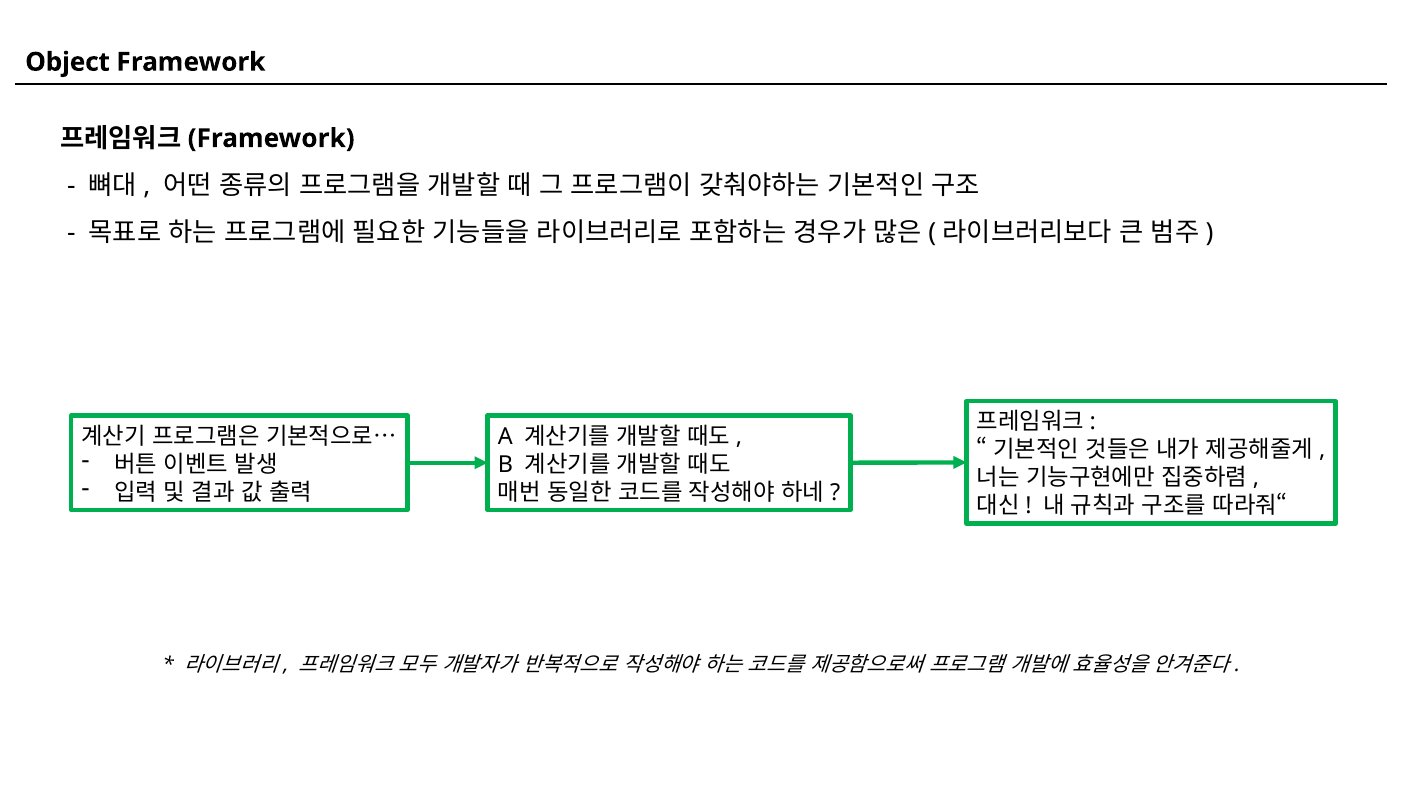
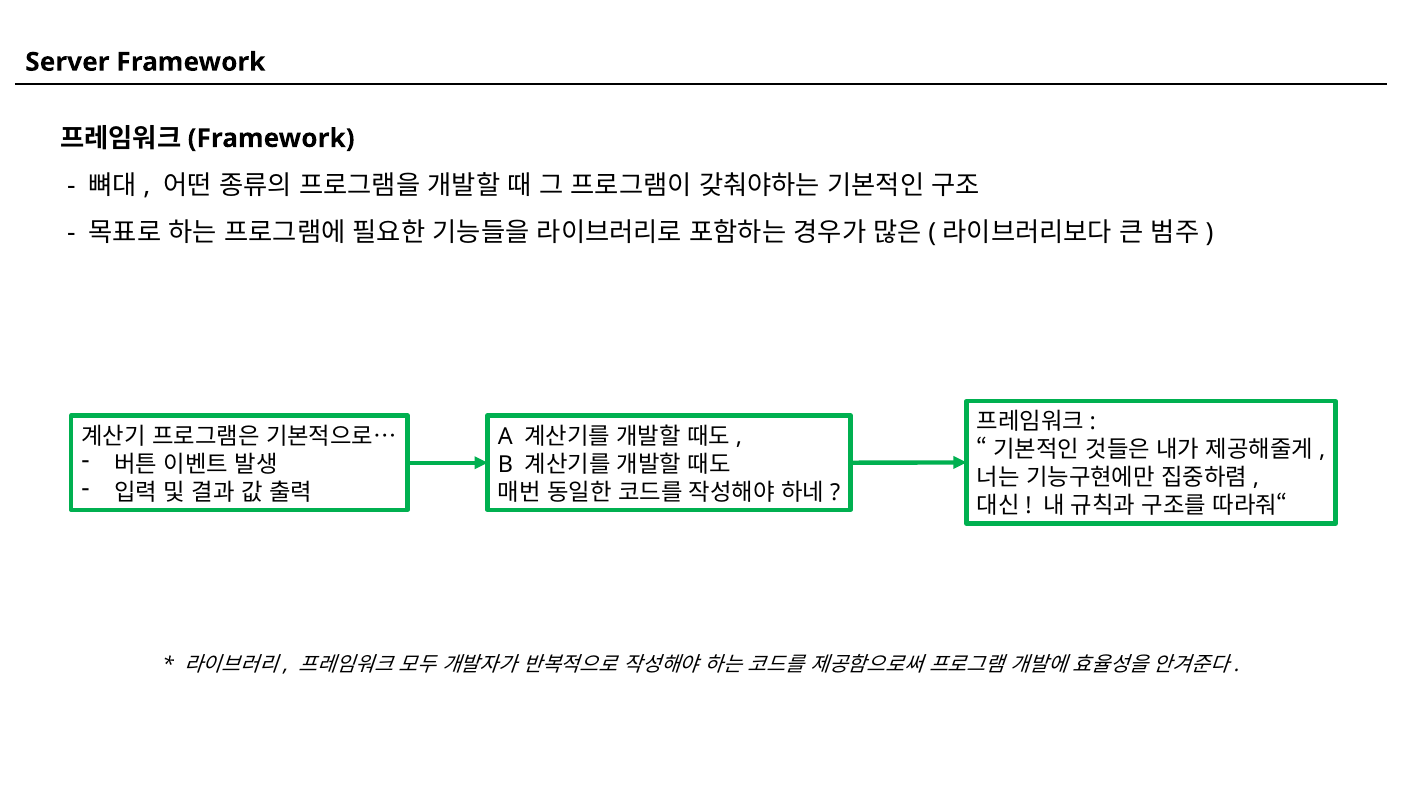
Object: Object -> Server
